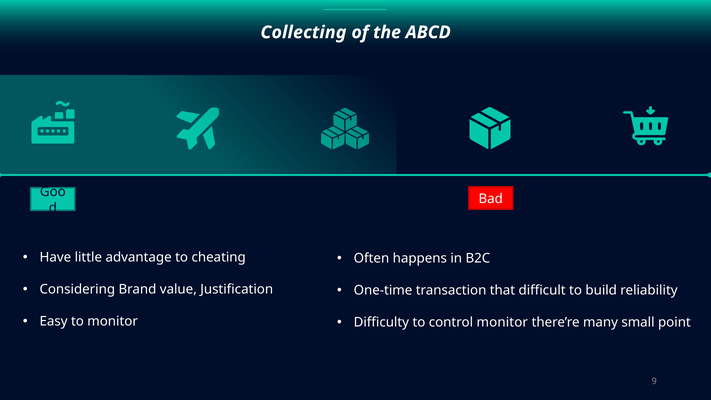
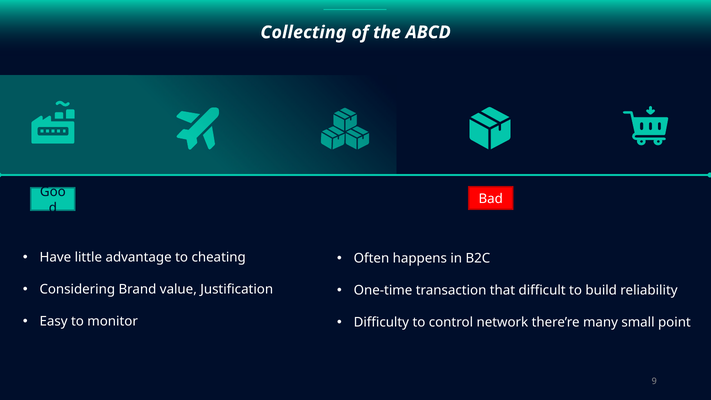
control monitor: monitor -> network
